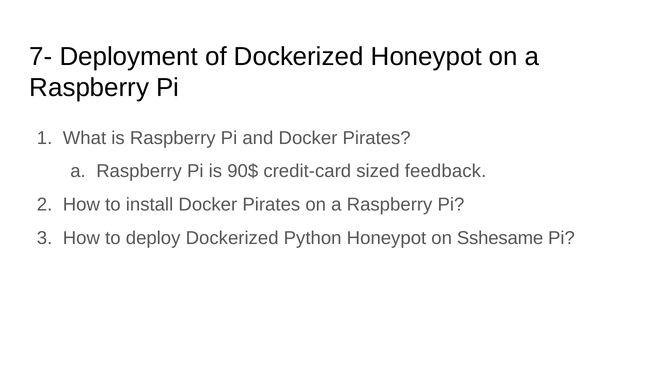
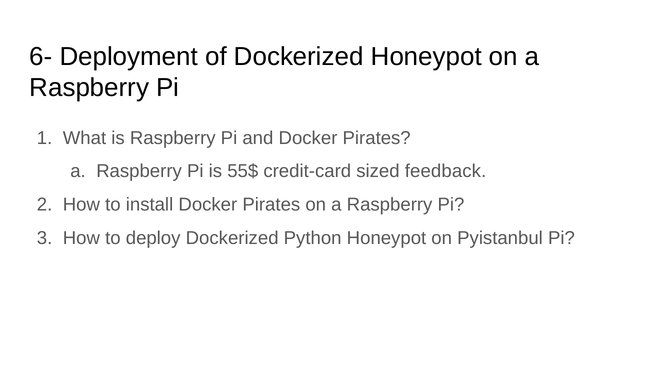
7-: 7- -> 6-
90$: 90$ -> 55$
Sshesame: Sshesame -> Pyistanbul
